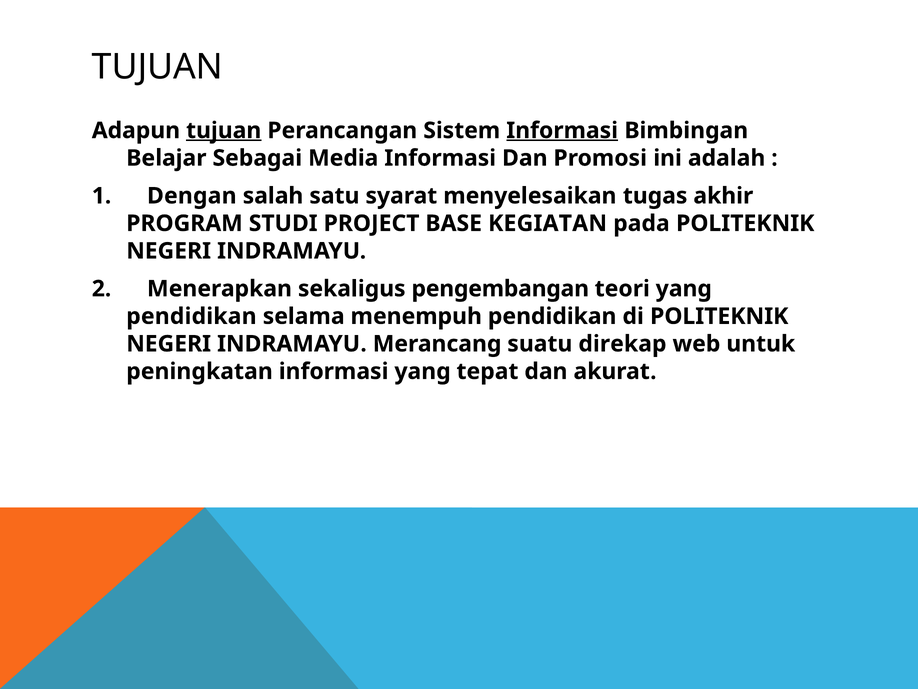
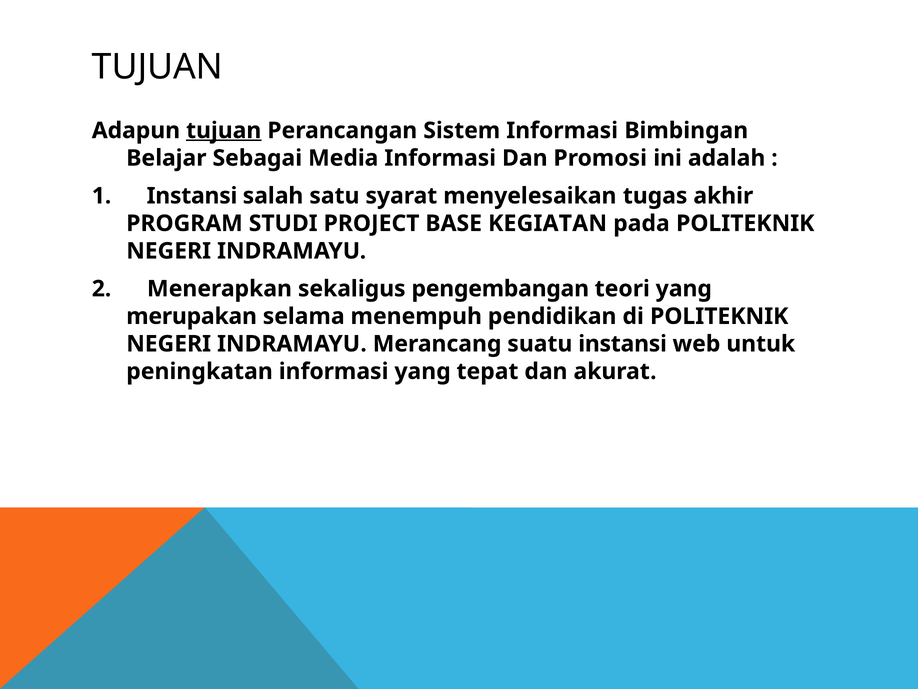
Informasi at (562, 130) underline: present -> none
1 Dengan: Dengan -> Instansi
pendidikan at (191, 316): pendidikan -> merupakan
suatu direkap: direkap -> instansi
